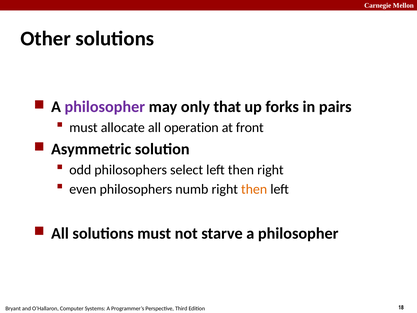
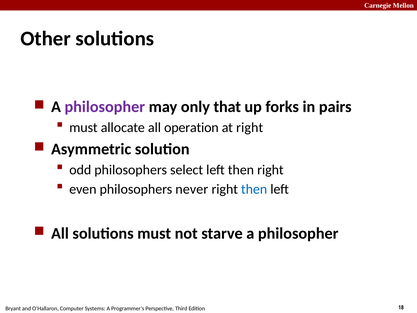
at front: front -> right
numb: numb -> never
then at (254, 189) colour: orange -> blue
